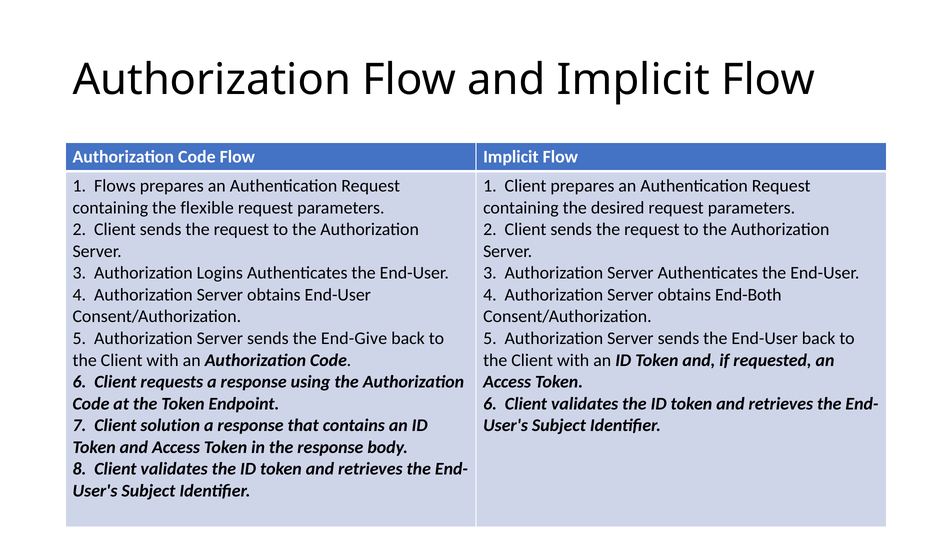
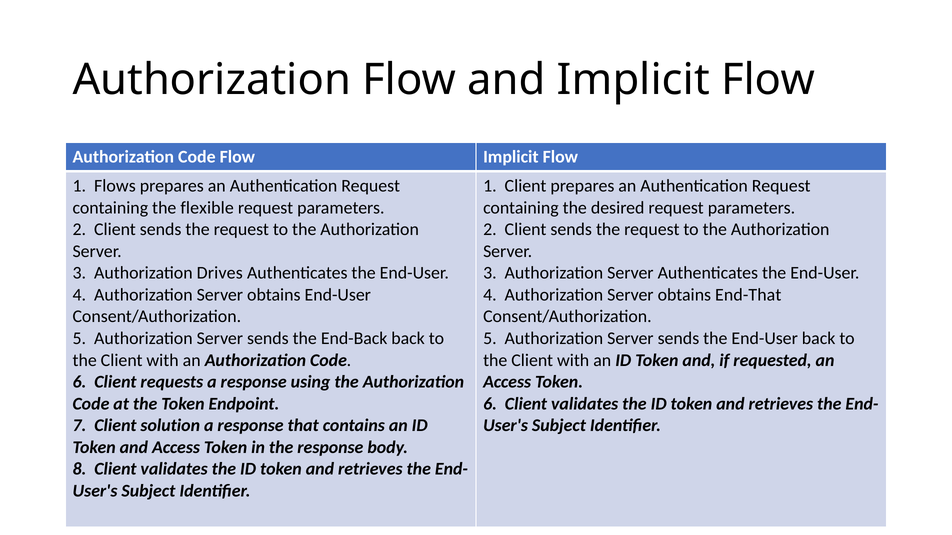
Logins: Logins -> Drives
End-Both: End-Both -> End-That
End-Give: End-Give -> End-Back
